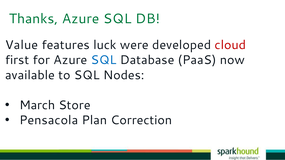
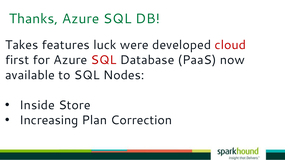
Value: Value -> Takes
SQL at (104, 60) colour: blue -> red
March: March -> Inside
Pensacola: Pensacola -> Increasing
